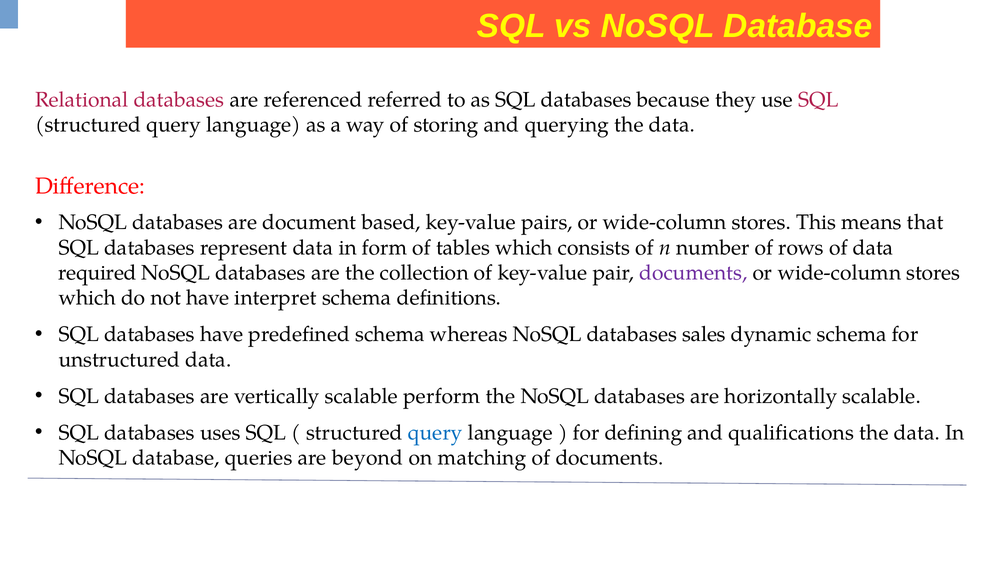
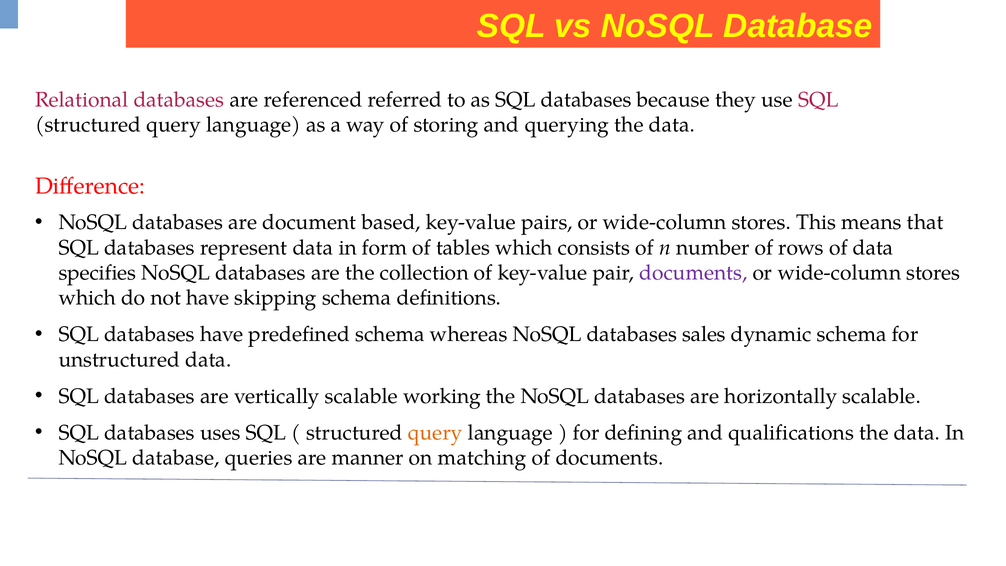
required: required -> specifies
interpret: interpret -> skipping
perform: perform -> working
query at (435, 433) colour: blue -> orange
beyond: beyond -> manner
